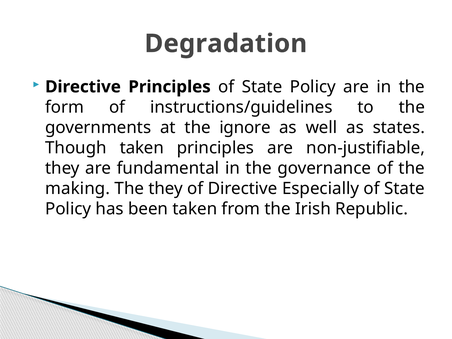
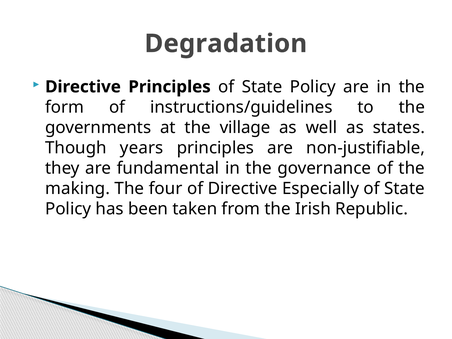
ignore: ignore -> village
Though taken: taken -> years
The they: they -> four
